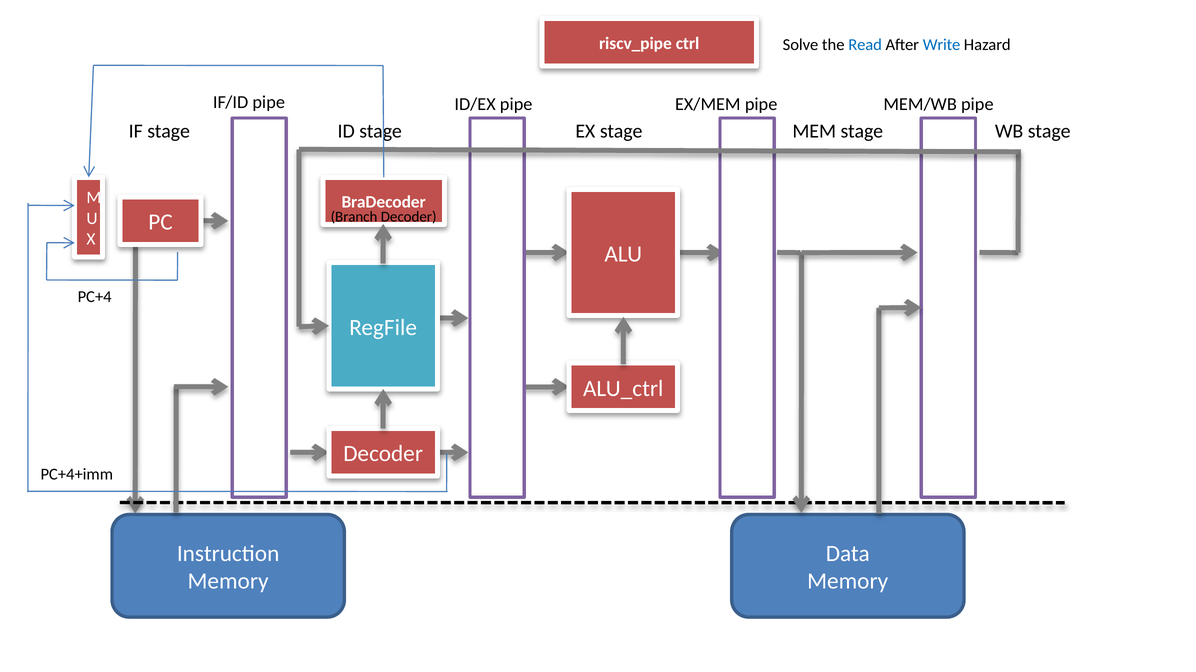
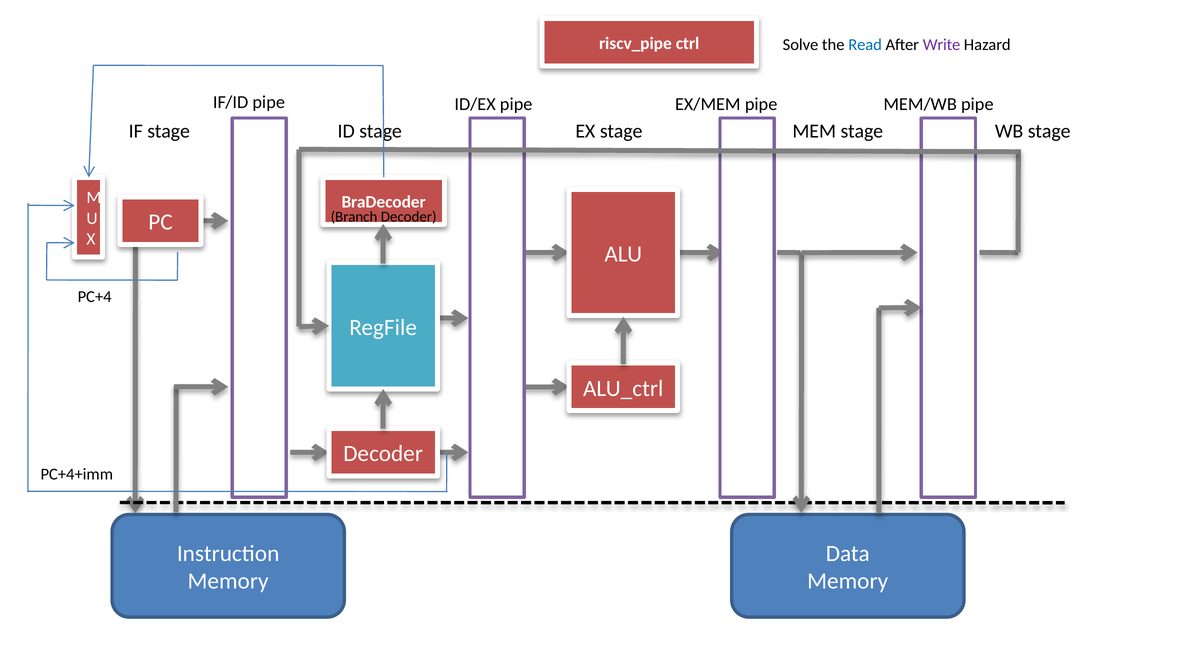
Write colour: blue -> purple
